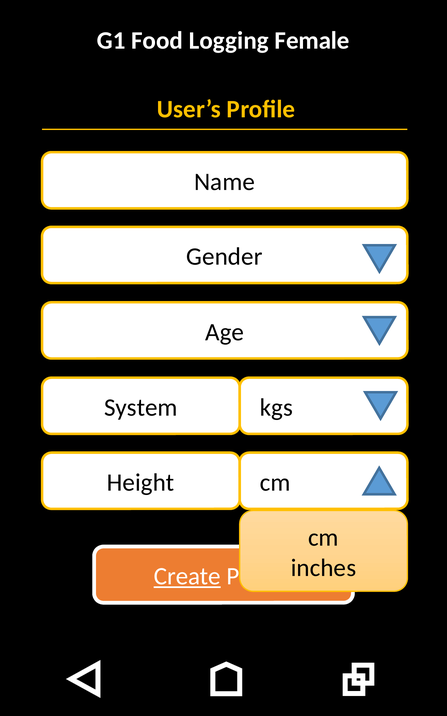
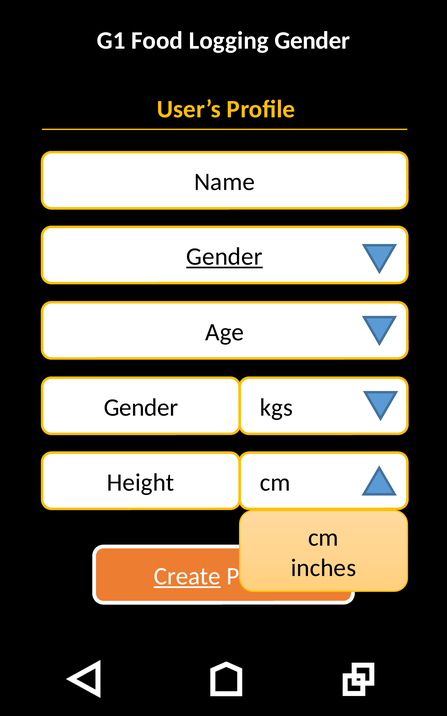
Logging Female: Female -> Gender
Gender at (224, 256) underline: none -> present
System at (141, 407): System -> Gender
